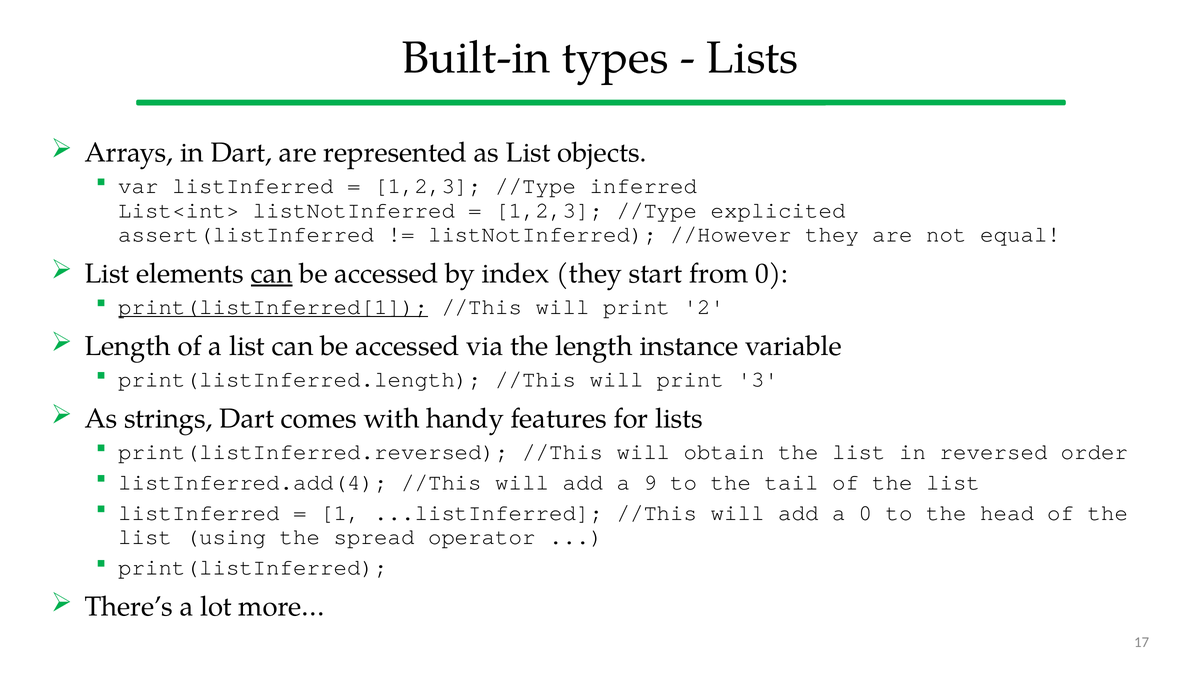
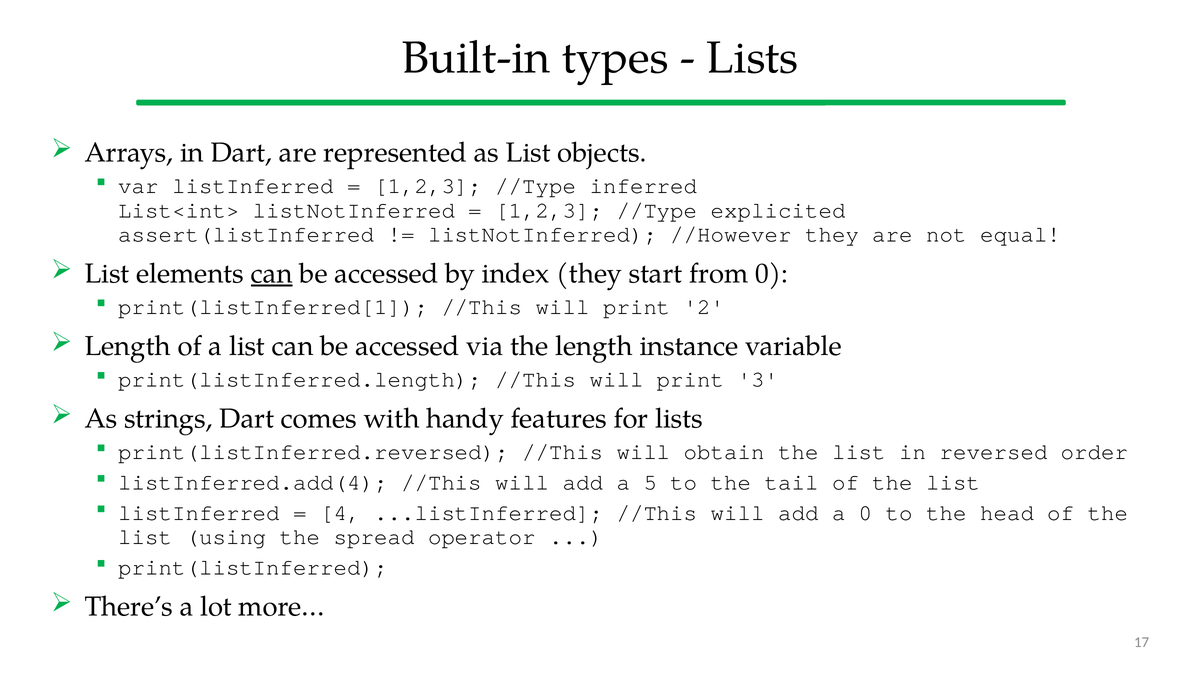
print(listInferred[1 underline: present -> none
9: 9 -> 5
1: 1 -> 4
